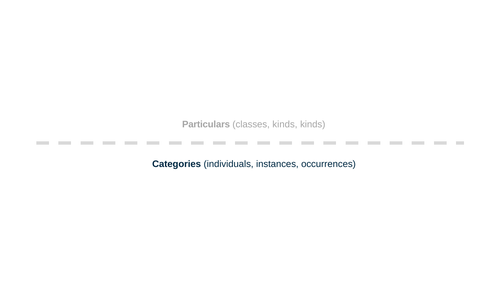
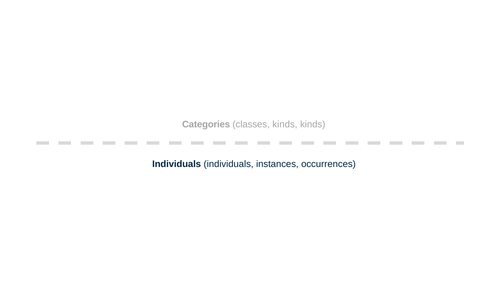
Particulars: Particulars -> Categories
Categories at (177, 164): Categories -> Individuals
